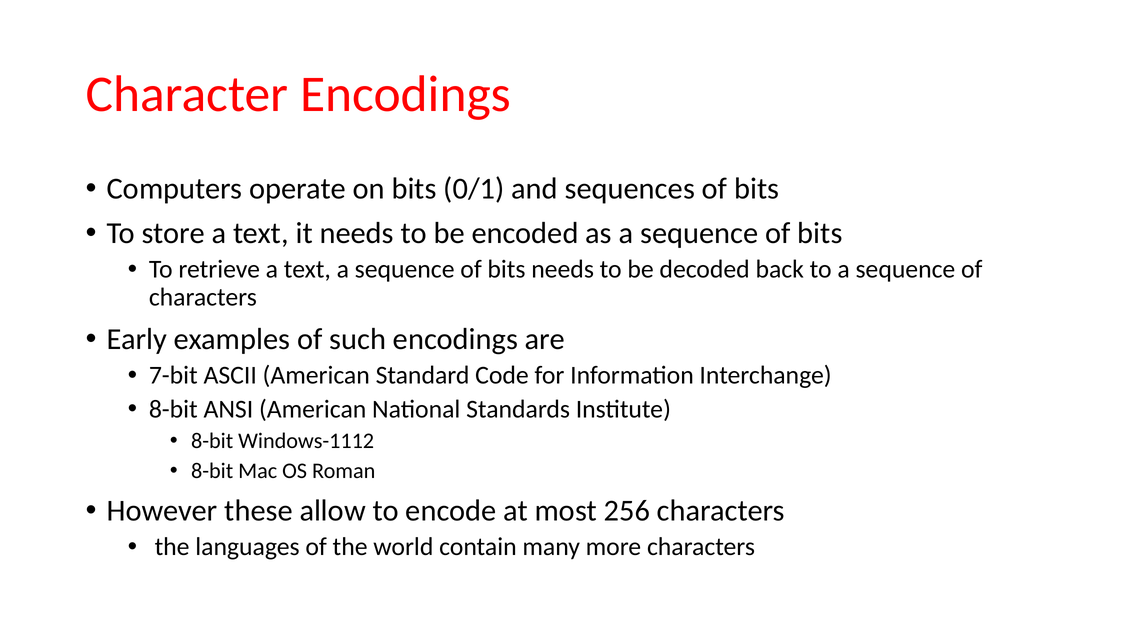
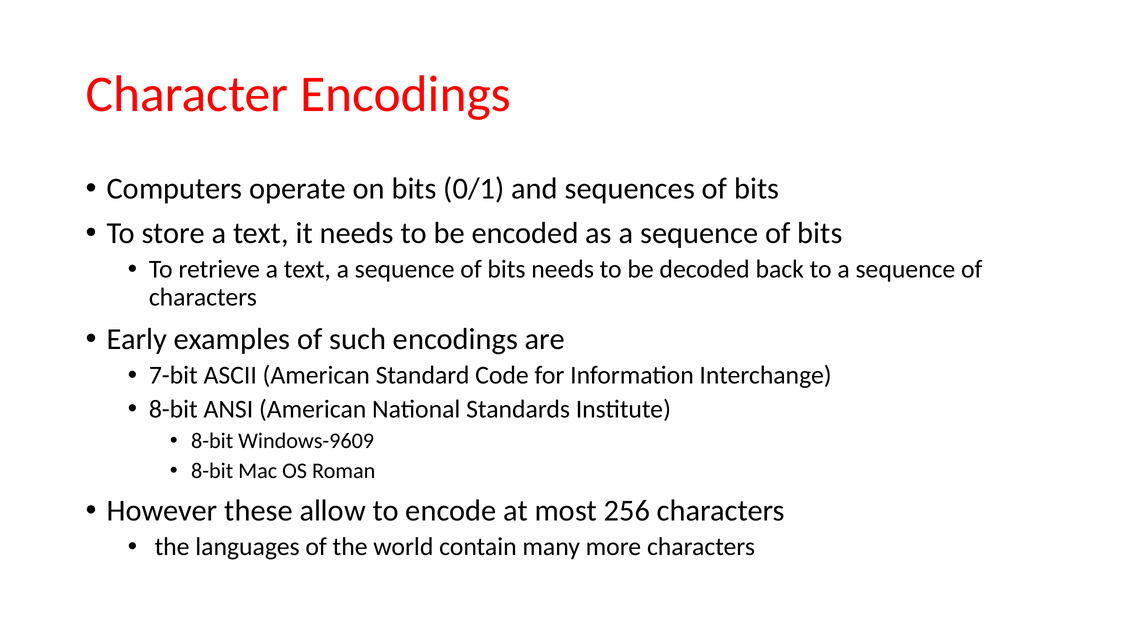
Windows-1112: Windows-1112 -> Windows-9609
